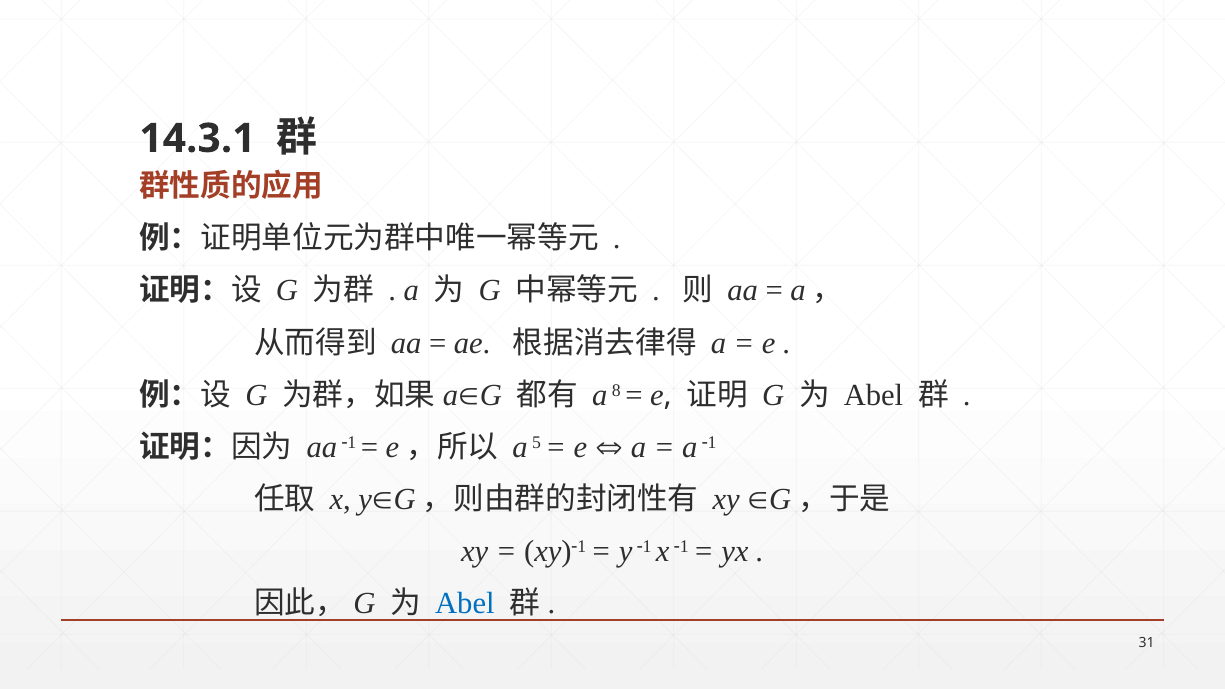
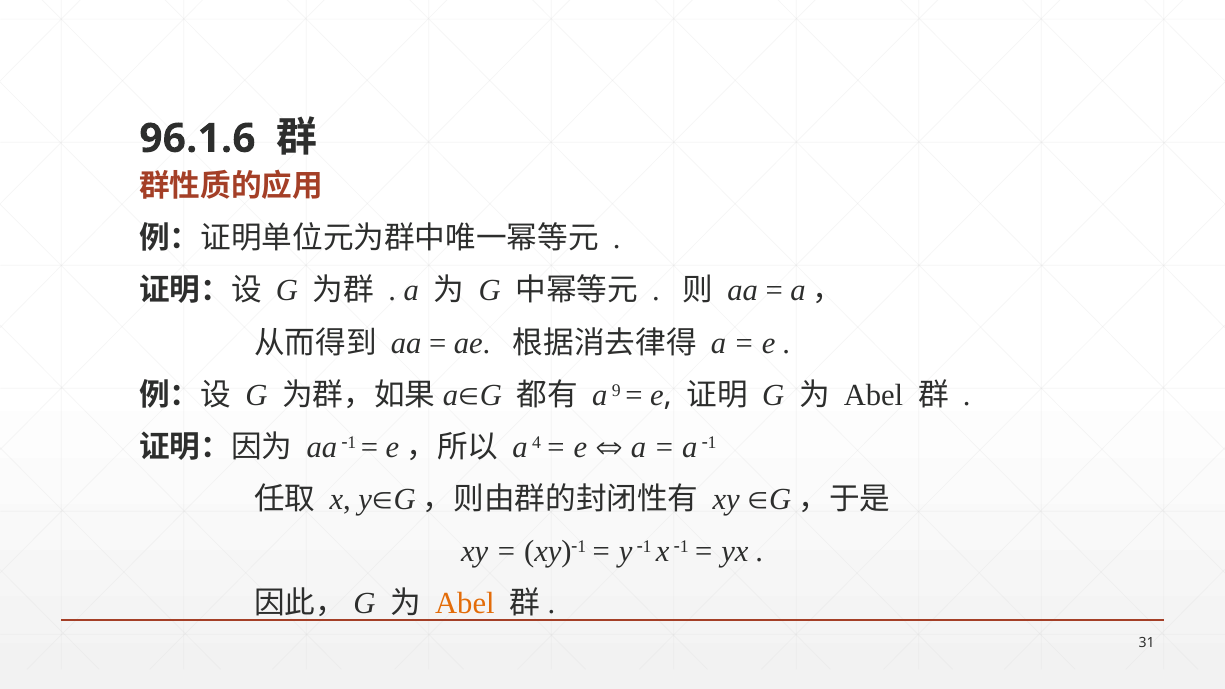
14.3.1: 14.3.1 -> 96.1.6
8: 8 -> 9
5: 5 -> 4
Abel at (465, 604) colour: blue -> orange
